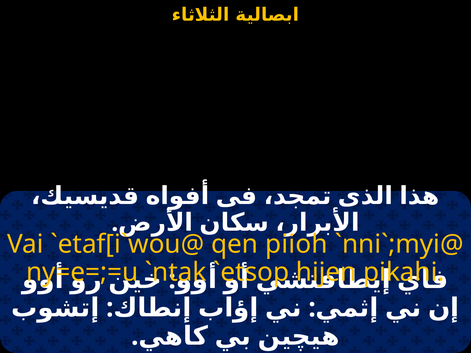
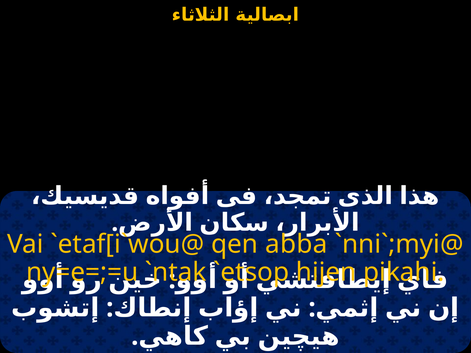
piioh: piioh -> abba
